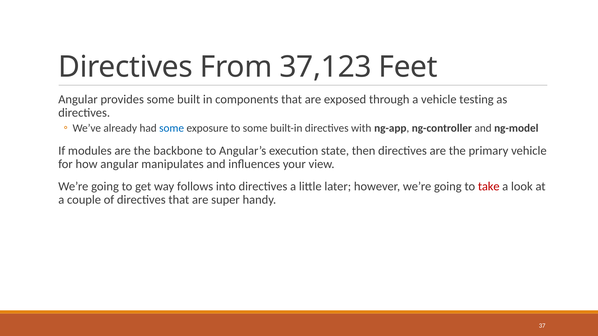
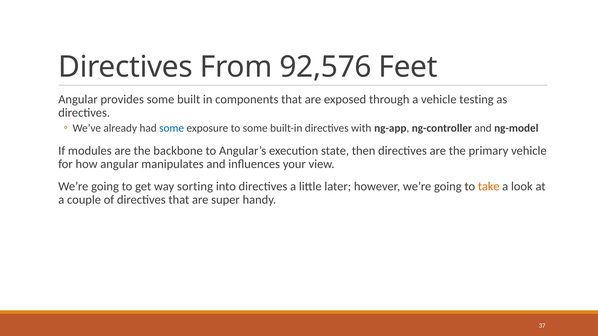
37,123: 37,123 -> 92,576
follows: follows -> sorting
take colour: red -> orange
